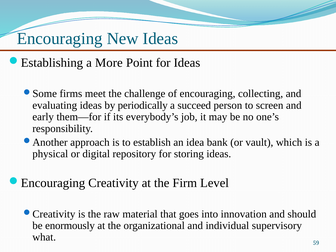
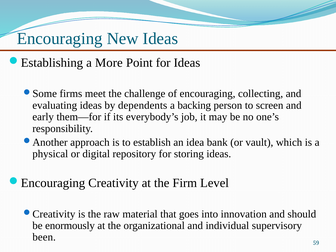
periodically: periodically -> dependents
succeed: succeed -> backing
what: what -> been
